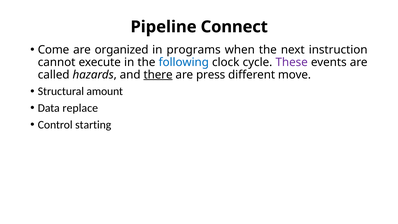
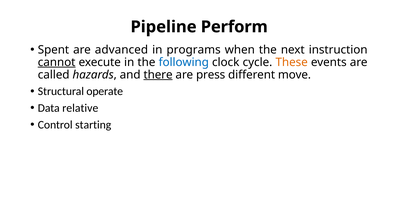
Connect: Connect -> Perform
Come: Come -> Spent
organized: organized -> advanced
cannot underline: none -> present
These colour: purple -> orange
amount: amount -> operate
replace: replace -> relative
